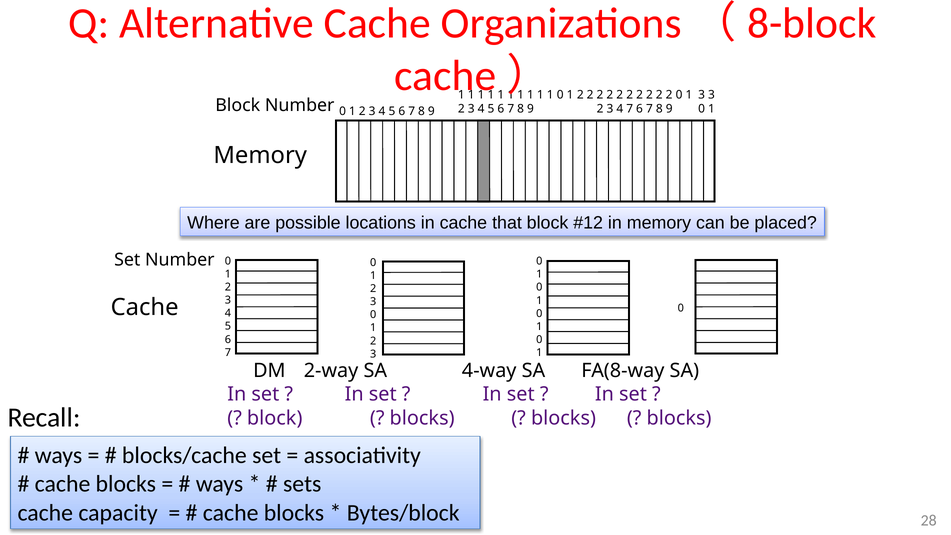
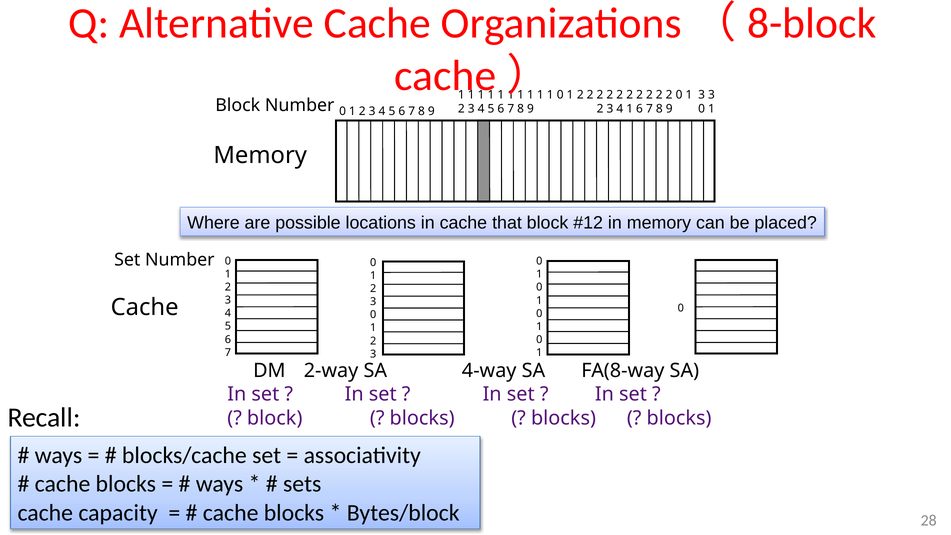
4 7: 7 -> 1
